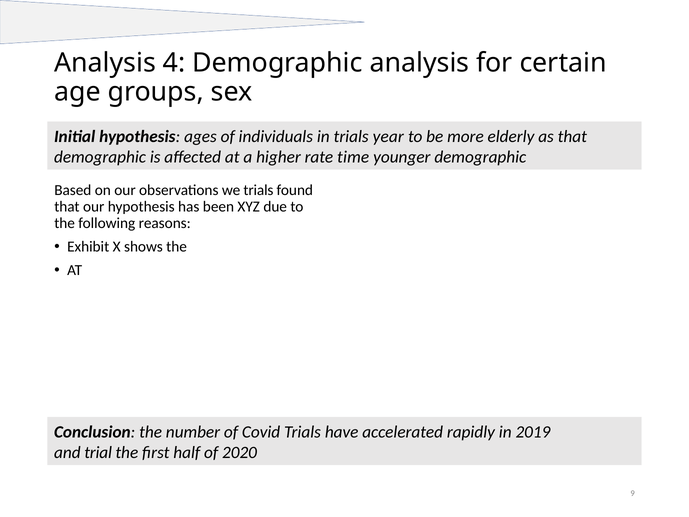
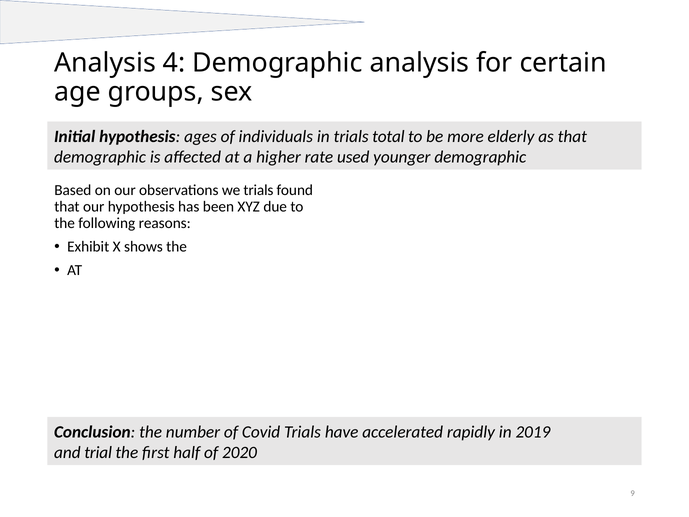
year: year -> total
time: time -> used
